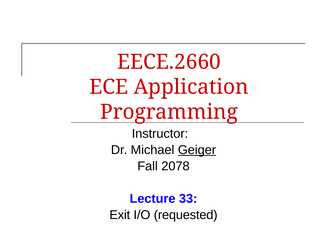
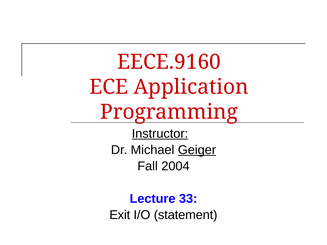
EECE.2660: EECE.2660 -> EECE.9160
Instructor underline: none -> present
2078: 2078 -> 2004
requested: requested -> statement
